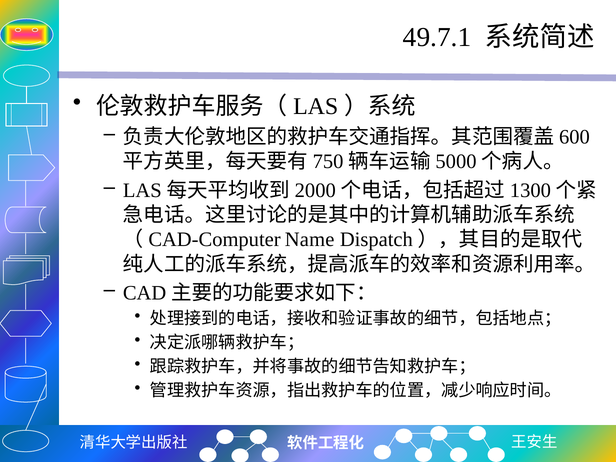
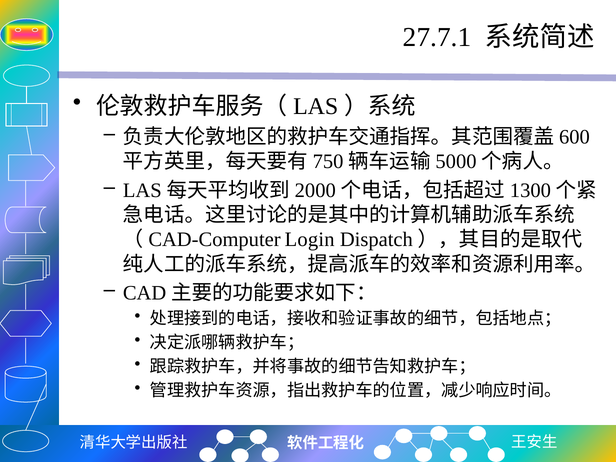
49.7.1: 49.7.1 -> 27.7.1
Name: Name -> Login
